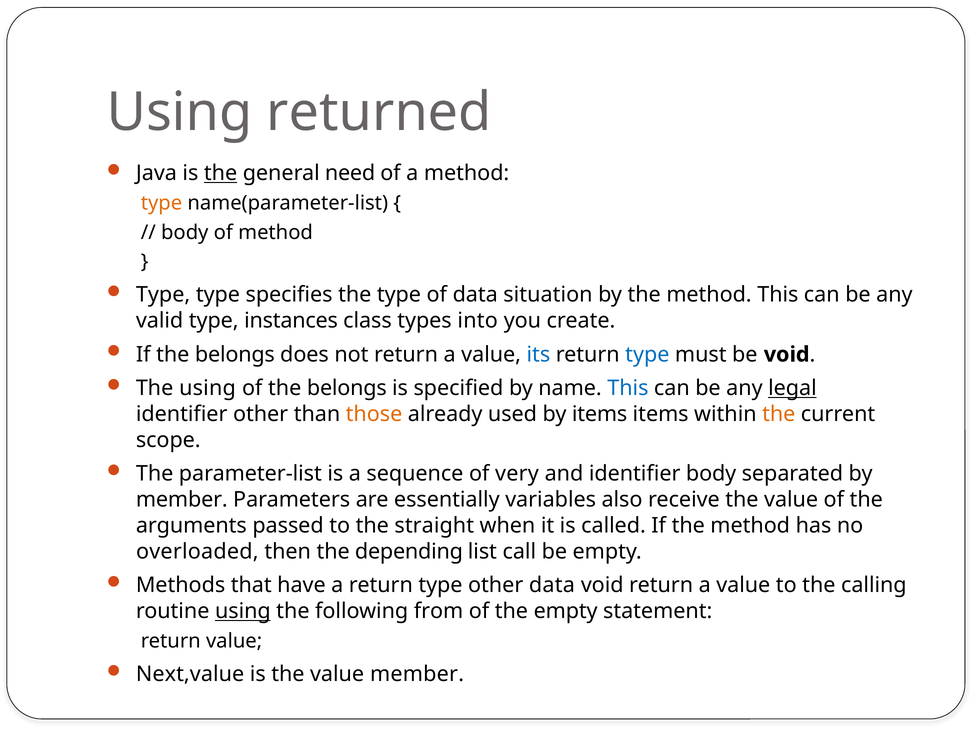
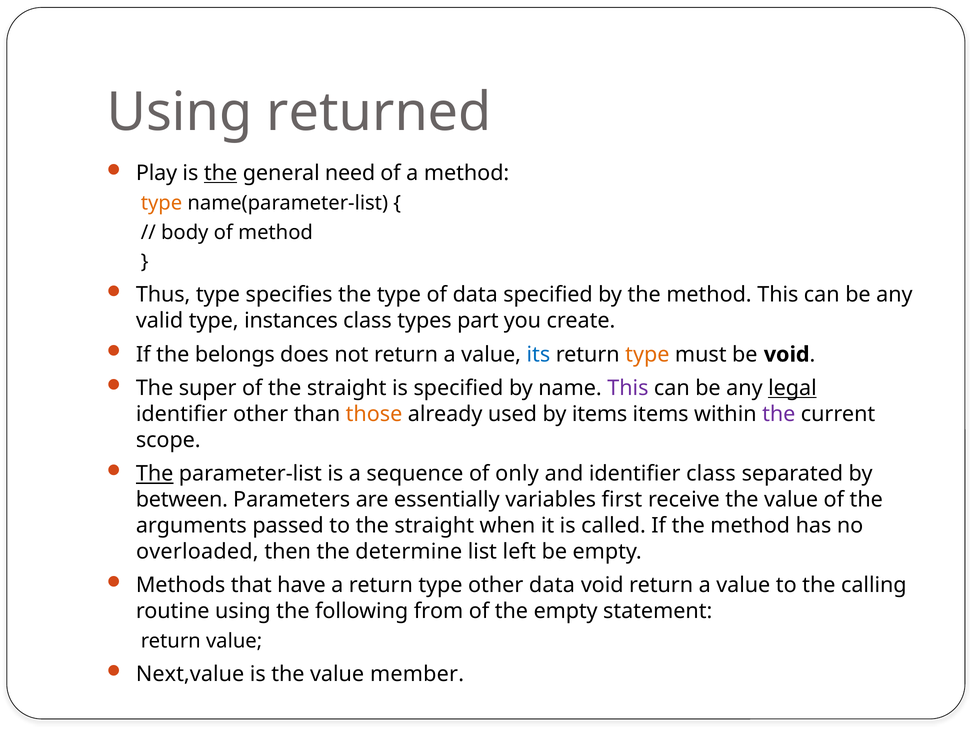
Java: Java -> Play
Type at (163, 295): Type -> Thus
data situation: situation -> specified
into: into -> part
type at (647, 355) colour: blue -> orange
The using: using -> super
of the belongs: belongs -> straight
This at (628, 388) colour: blue -> purple
the at (779, 414) colour: orange -> purple
The at (155, 474) underline: none -> present
very: very -> only
identifier body: body -> class
member at (182, 500): member -> between
also: also -> first
depending: depending -> determine
call: call -> left
using at (243, 611) underline: present -> none
